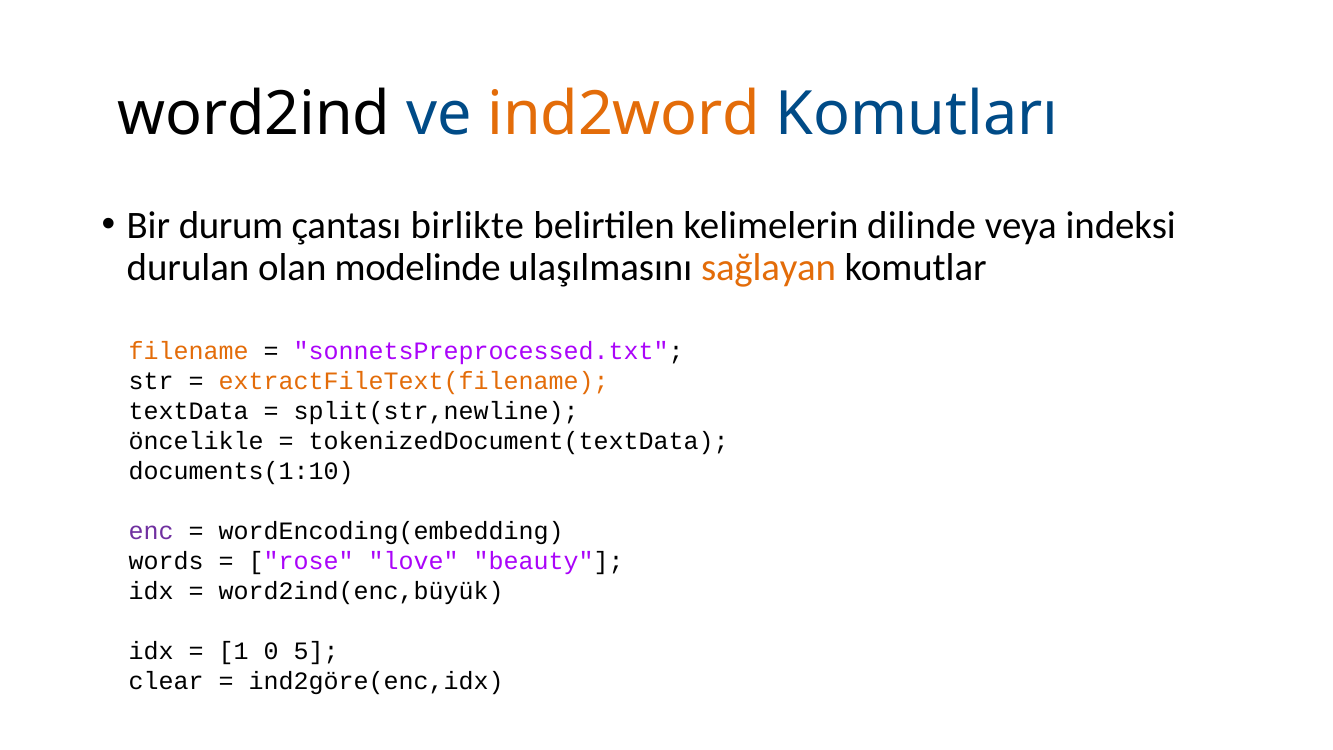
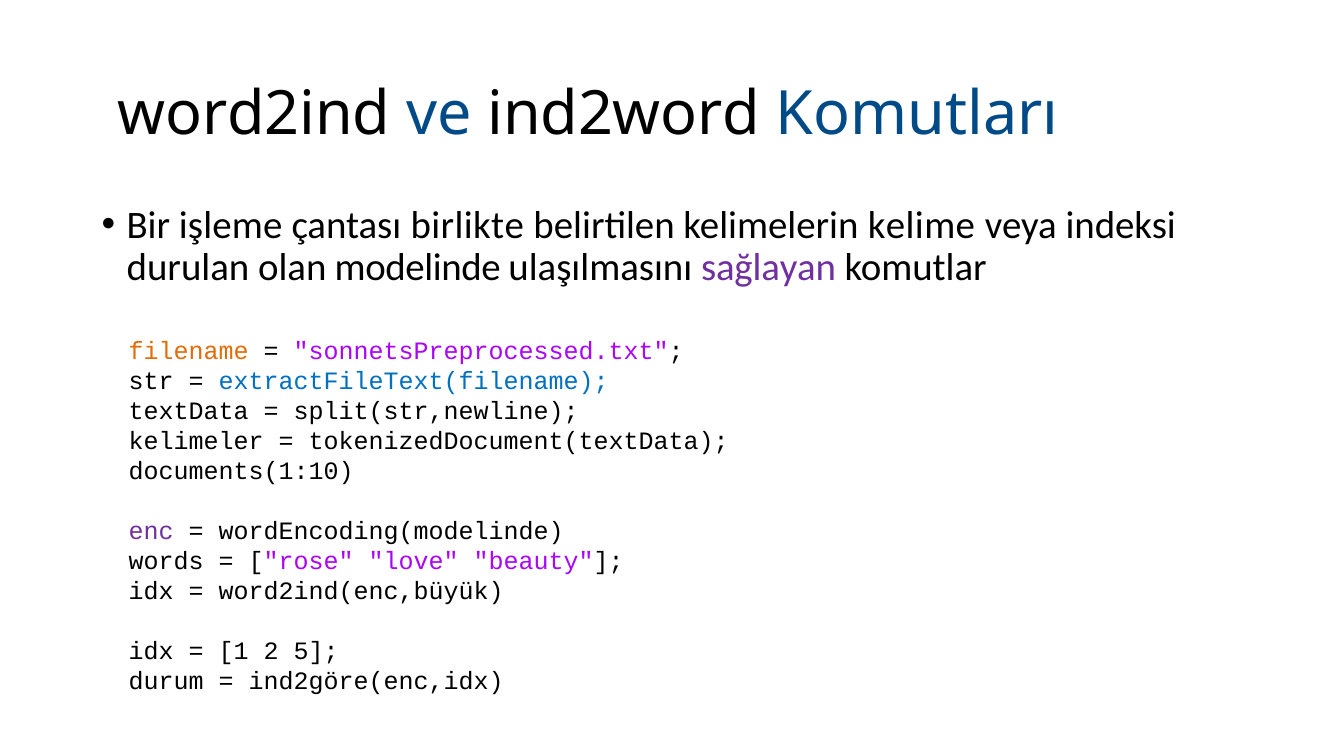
ind2word colour: orange -> black
durum: durum -> işleme
dilinde: dilinde -> kelime
sağlayan colour: orange -> purple
extractFileText(filename colour: orange -> blue
öncelikle: öncelikle -> kelimeler
wordEncoding(embedding: wordEncoding(embedding -> wordEncoding(modelinde
0: 0 -> 2
clear: clear -> durum
